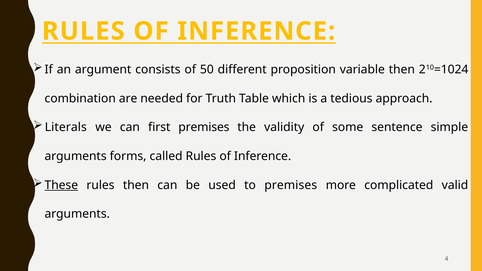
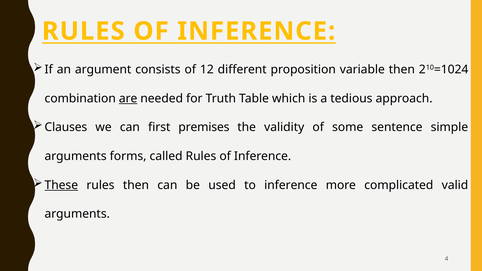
50: 50 -> 12
are underline: none -> present
Literals: Literals -> Clauses
to premises: premises -> inference
